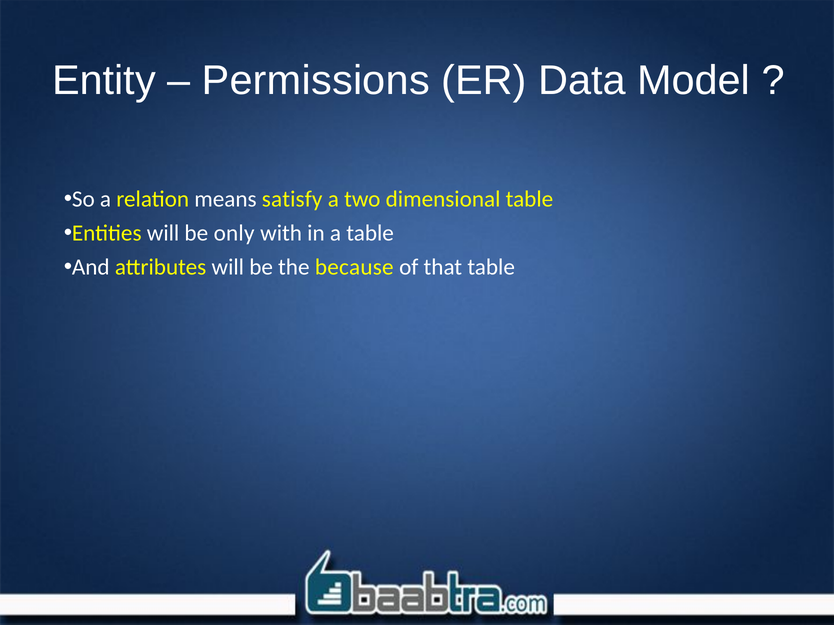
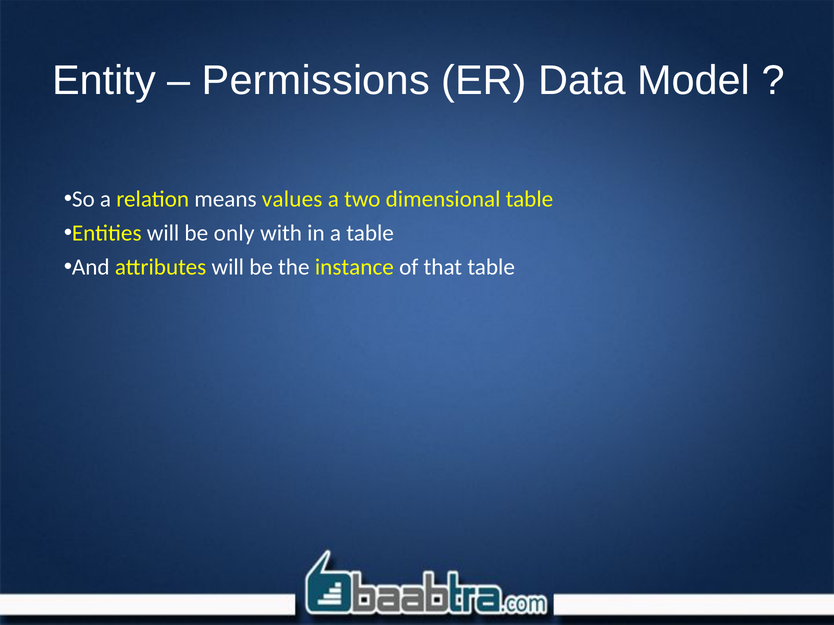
satisfy: satisfy -> values
because: because -> instance
